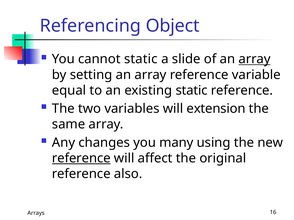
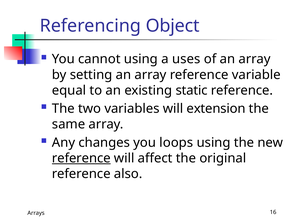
cannot static: static -> using
slide: slide -> uses
array at (255, 59) underline: present -> none
many: many -> loops
